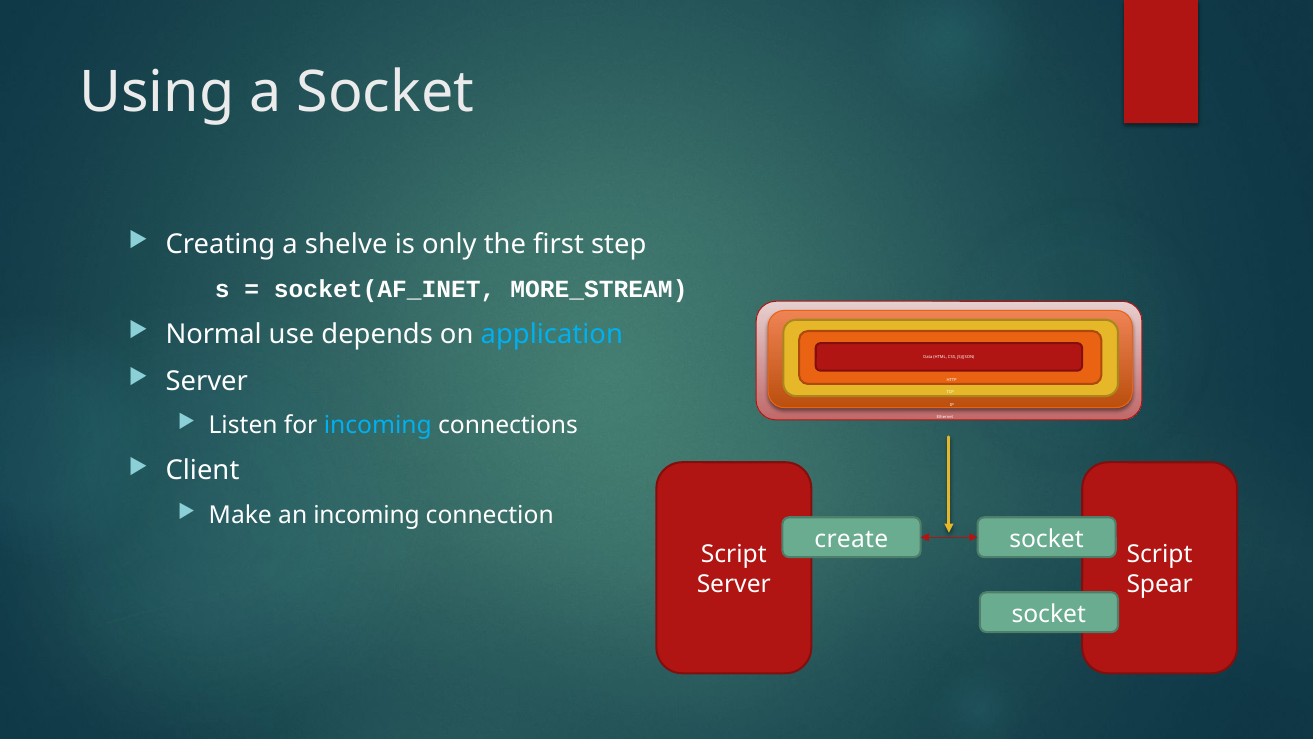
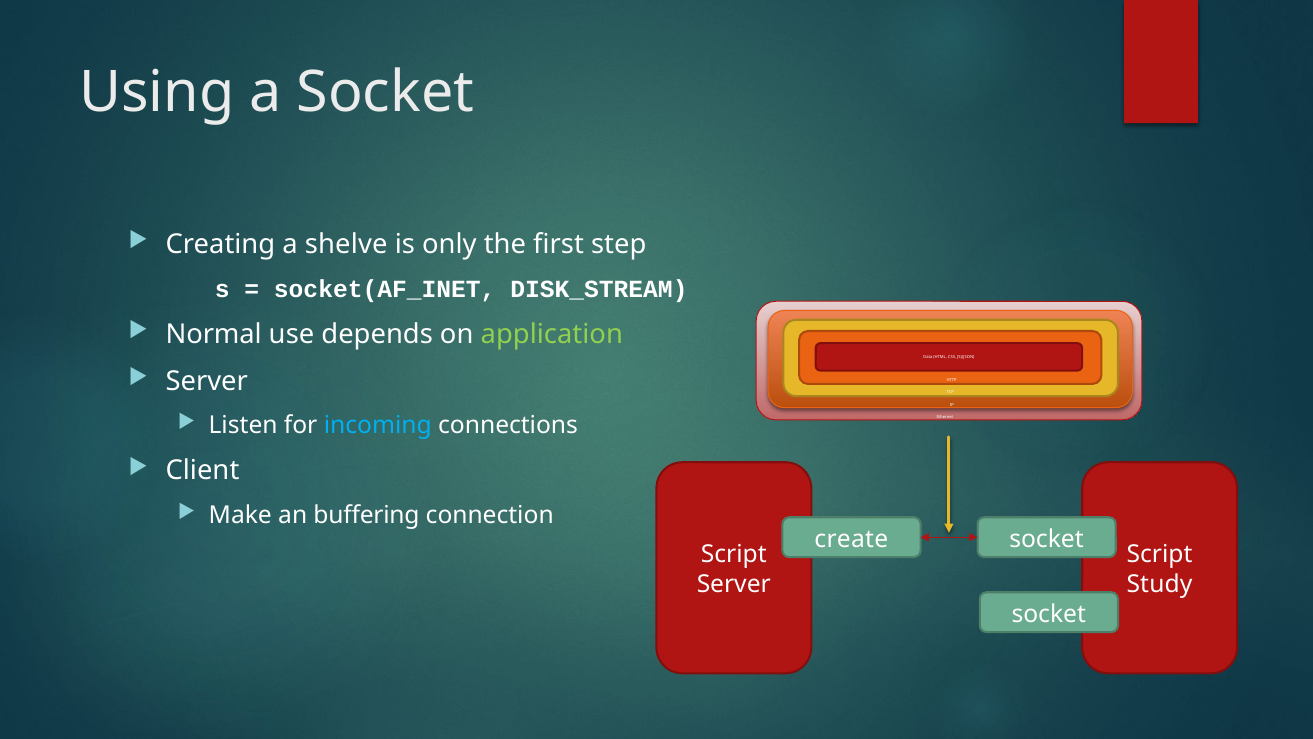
MORE_STREAM: MORE_STREAM -> DISK_STREAM
application colour: light blue -> light green
an incoming: incoming -> buffering
Spear: Spear -> Study
